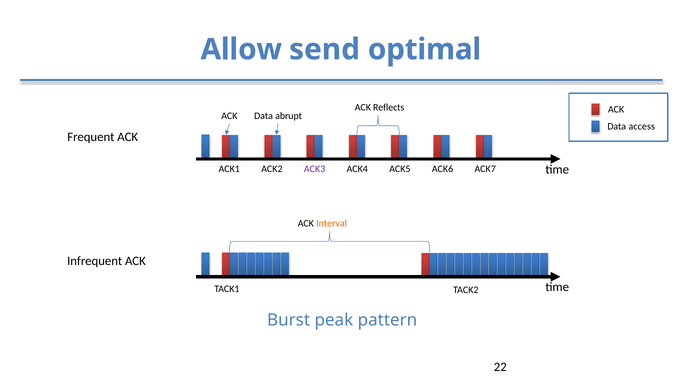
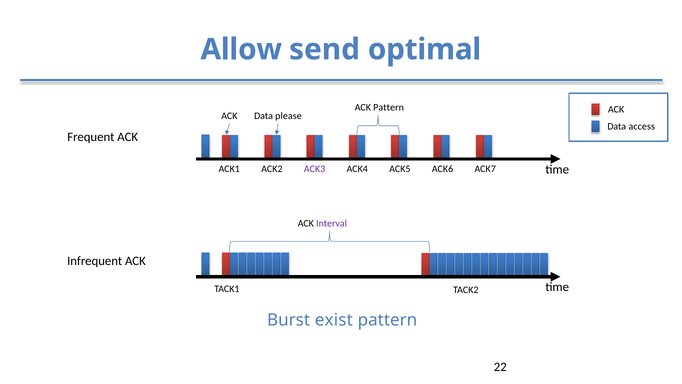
ACK Reflects: Reflects -> Pattern
abrupt: abrupt -> please
Interval colour: orange -> purple
peak: peak -> exist
